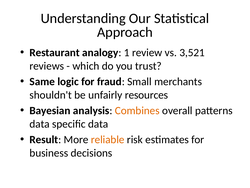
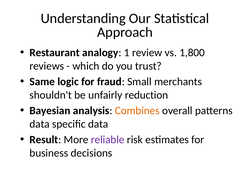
3,521: 3,521 -> 1,800
resources: resources -> reduction
reliable colour: orange -> purple
